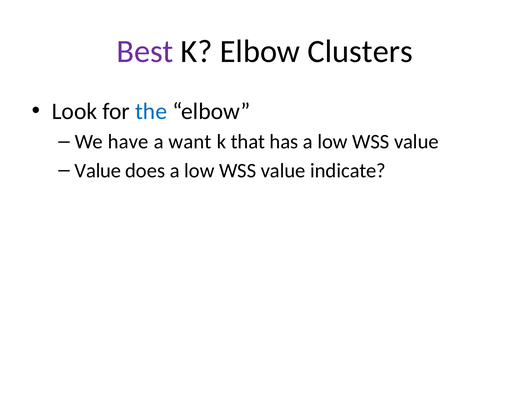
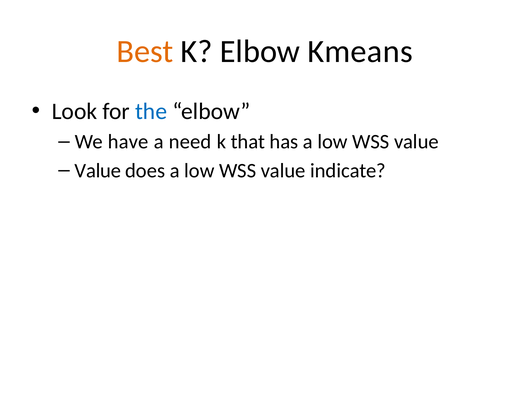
Best colour: purple -> orange
Clusters: Clusters -> Kmeans
want: want -> need
